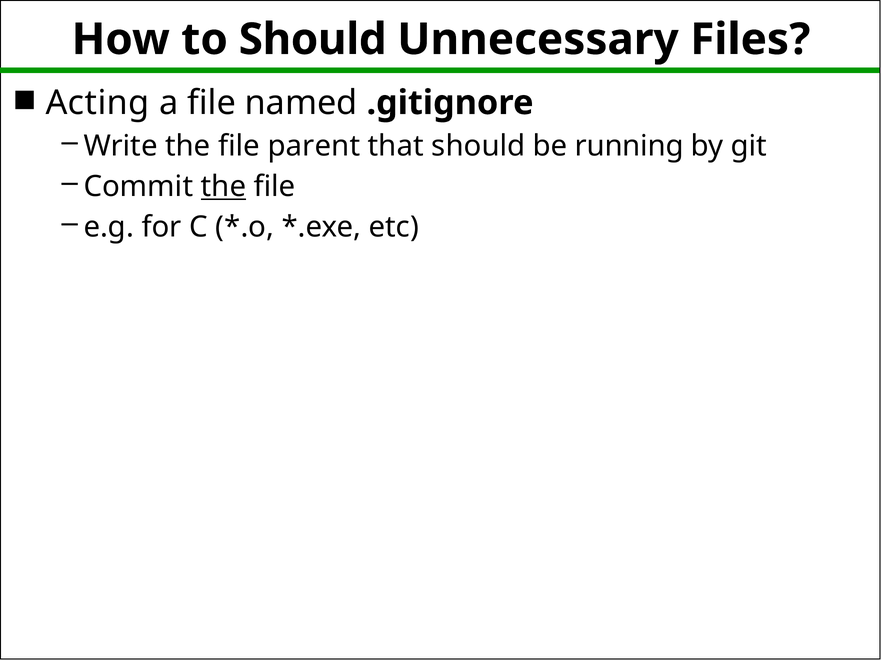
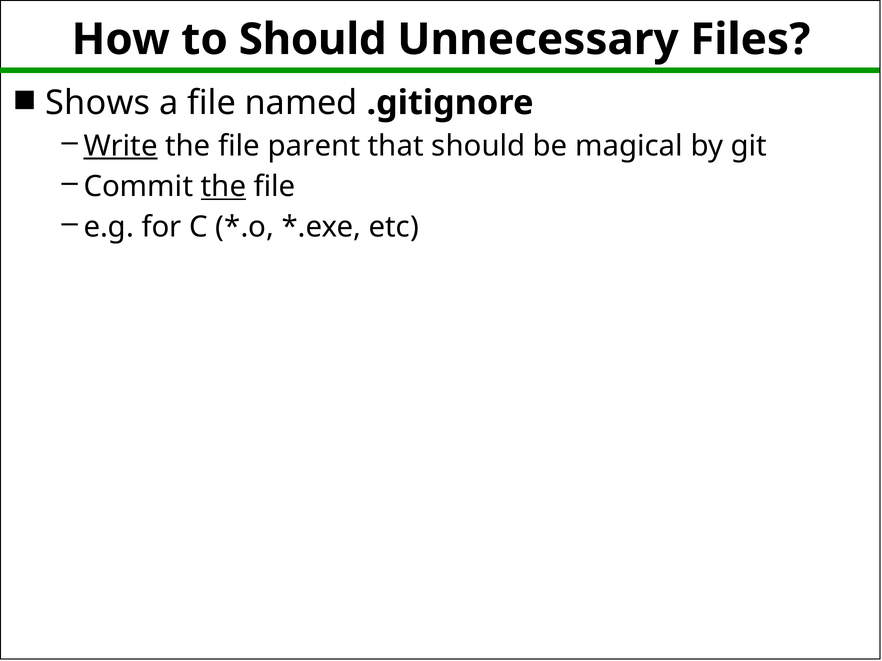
Acting: Acting -> Shows
Write underline: none -> present
running: running -> magical
